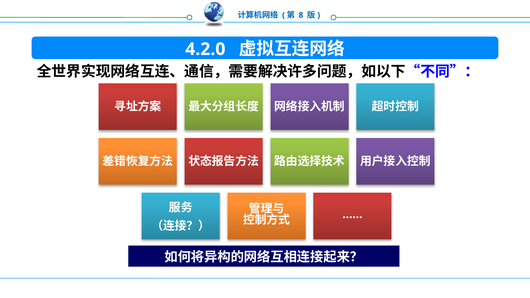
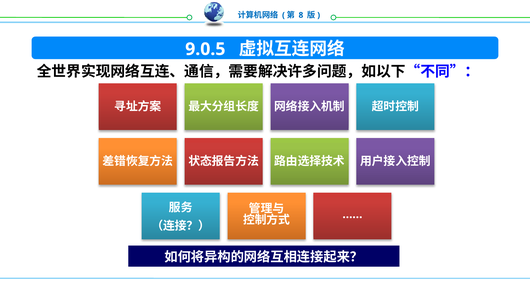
4.2.0: 4.2.0 -> 9.0.5
